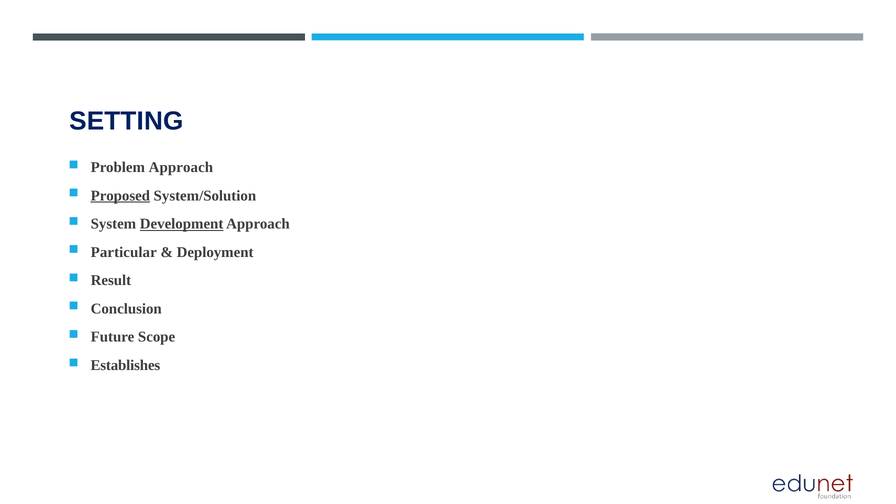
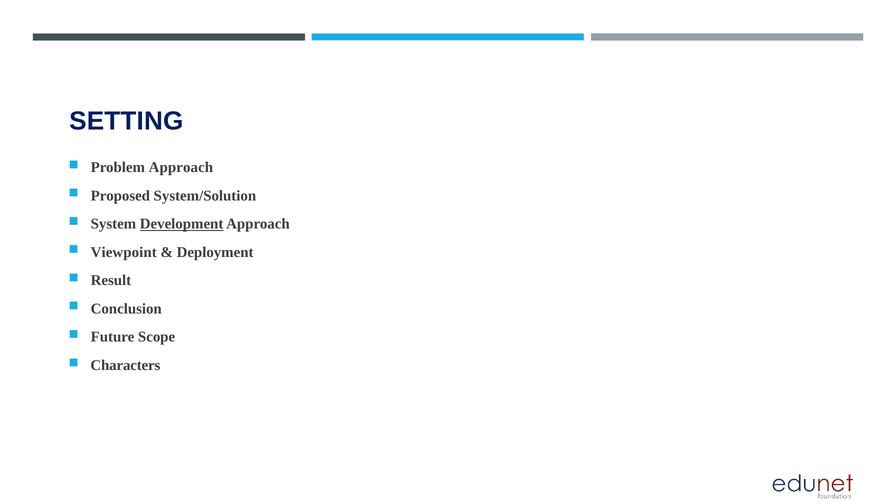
Proposed underline: present -> none
Particular: Particular -> Viewpoint
Establishes: Establishes -> Characters
